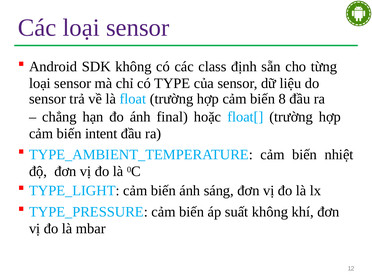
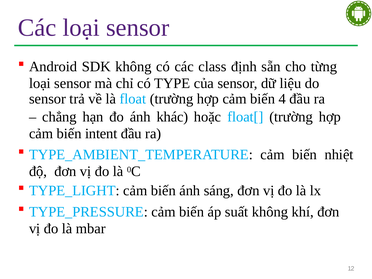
8: 8 -> 4
final: final -> khác
